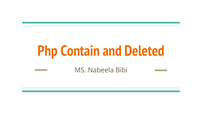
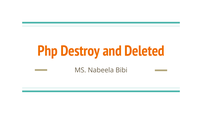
Contain: Contain -> Destroy
